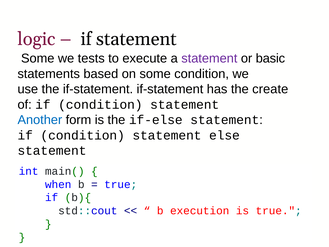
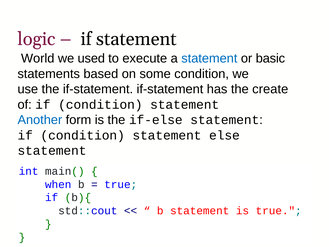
Some at (38, 58): Some -> World
tests: tests -> used
statement at (209, 58) colour: purple -> blue
b execution: execution -> statement
